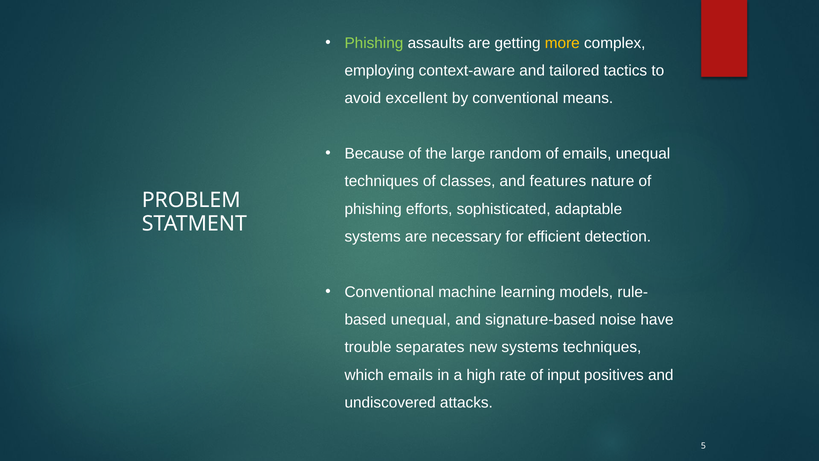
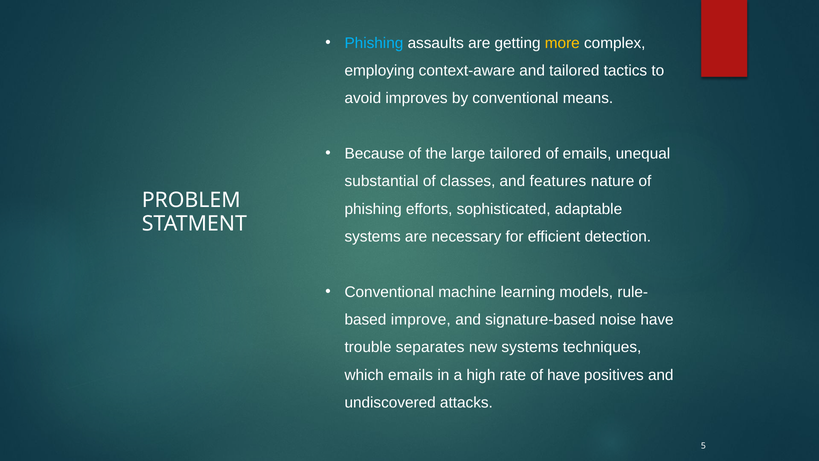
Phishing at (374, 43) colour: light green -> light blue
excellent: excellent -> improves
large random: random -> tailored
techniques at (382, 181): techniques -> substantial
unequal at (421, 319): unequal -> improve
of input: input -> have
